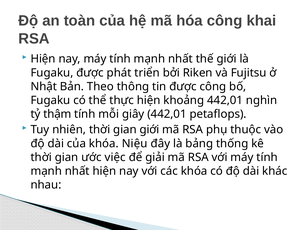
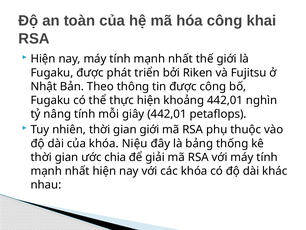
thậm: thậm -> nâng
việc: việc -> chia
